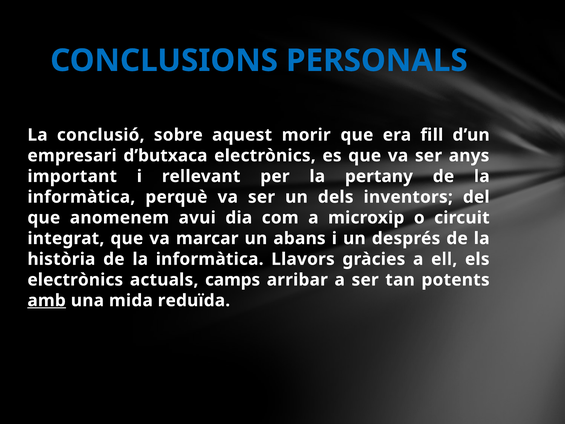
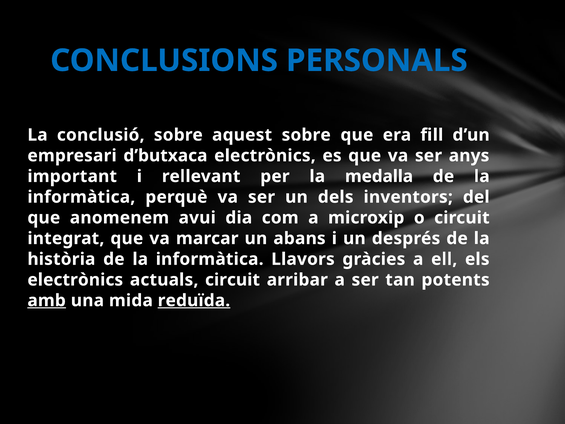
aquest morir: morir -> sobre
pertany: pertany -> medalla
actuals camps: camps -> circuit
reduïda underline: none -> present
